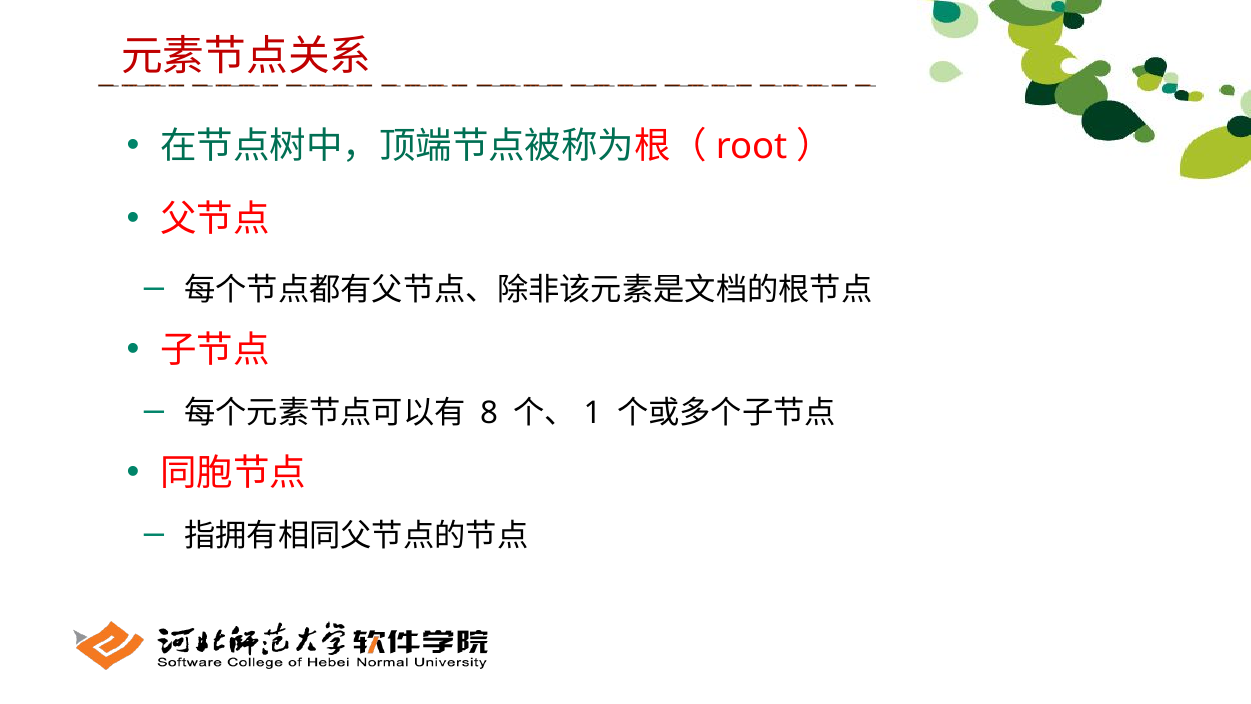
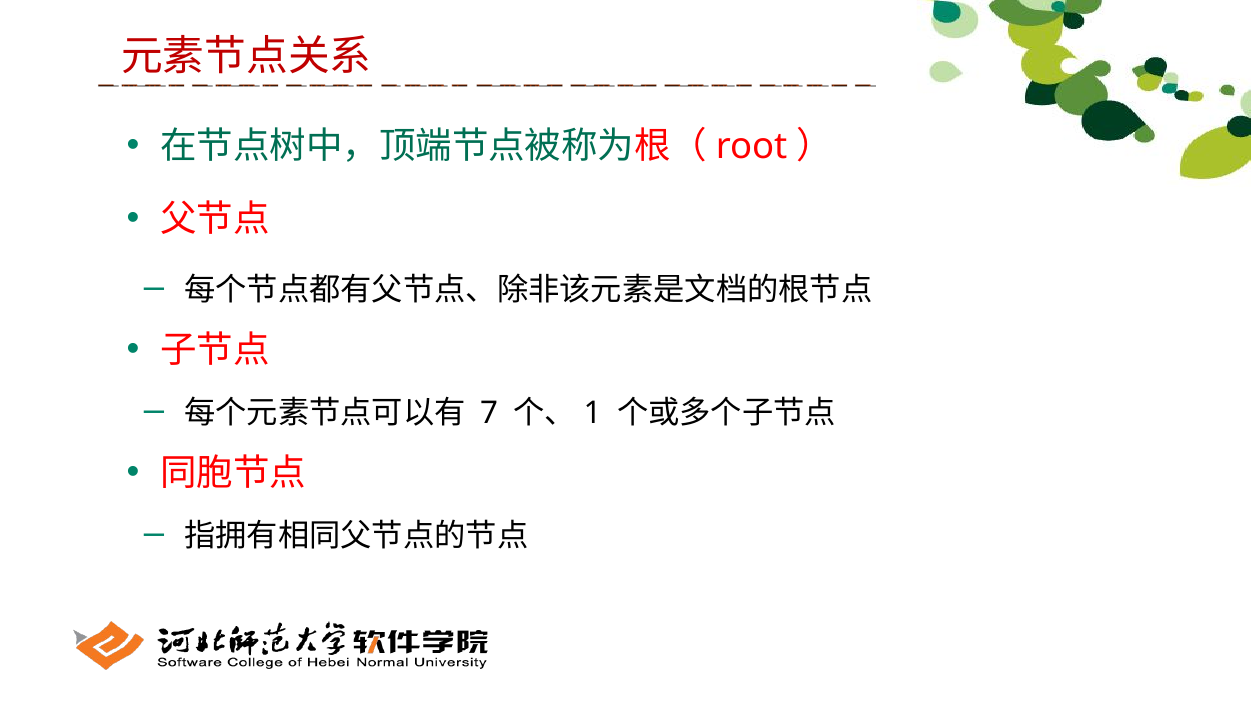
8: 8 -> 7
